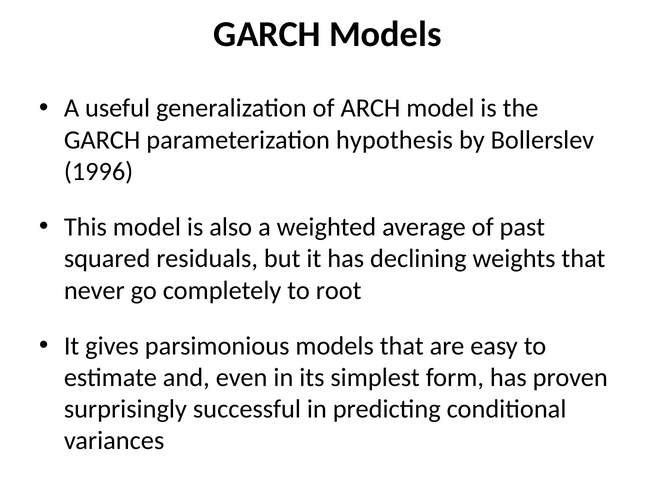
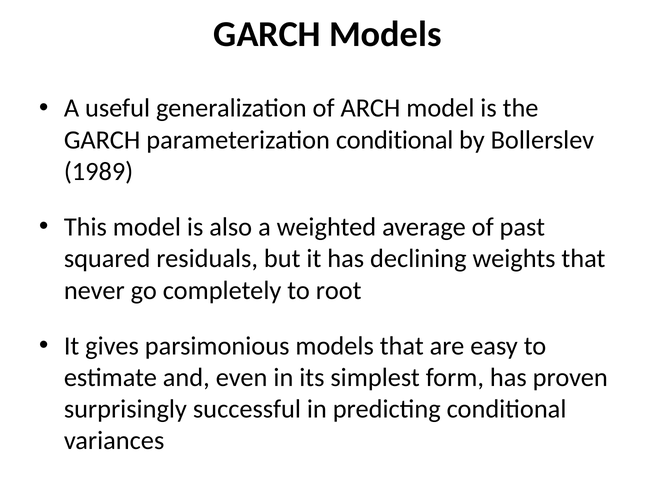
parameterization hypothesis: hypothesis -> conditional
1996: 1996 -> 1989
